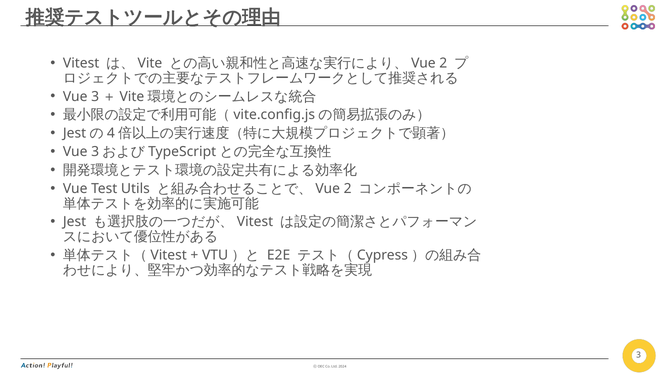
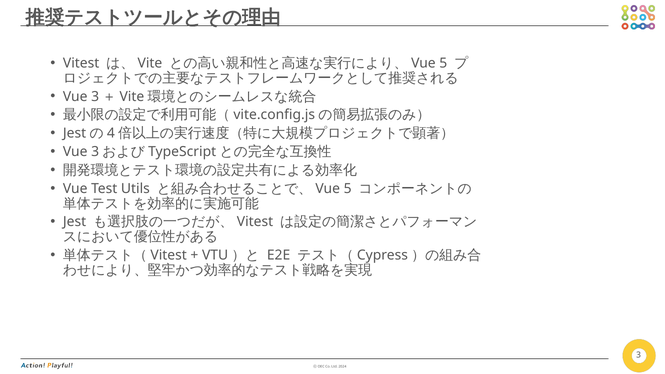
2 at (443, 63): 2 -> 5
2 at (348, 189): 2 -> 5
